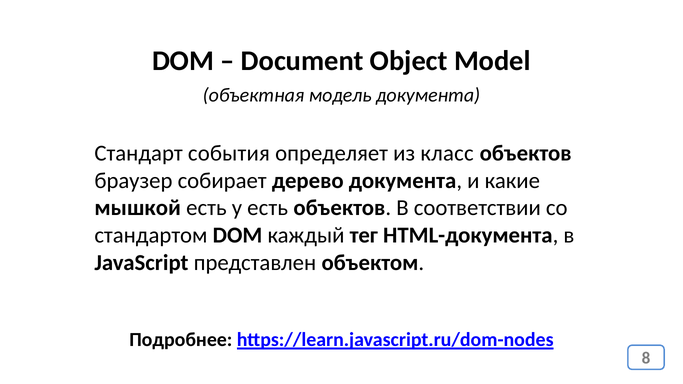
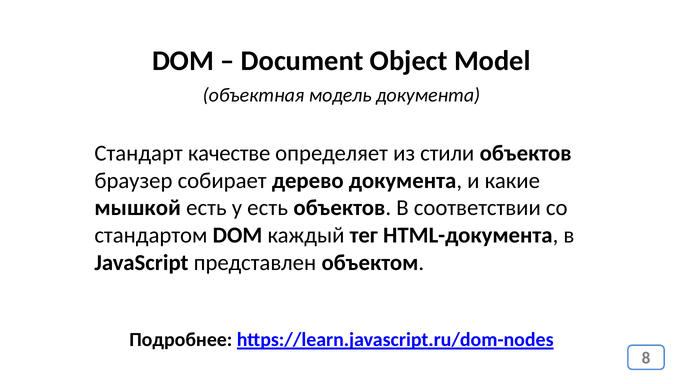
события: события -> качестве
класс: класс -> стили
